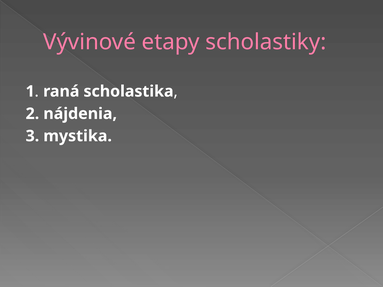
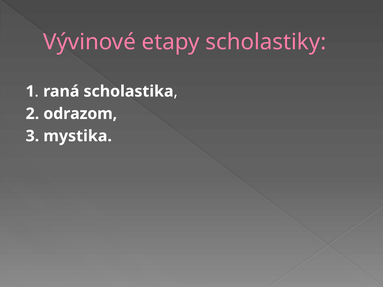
nájdenia: nájdenia -> odrazom
